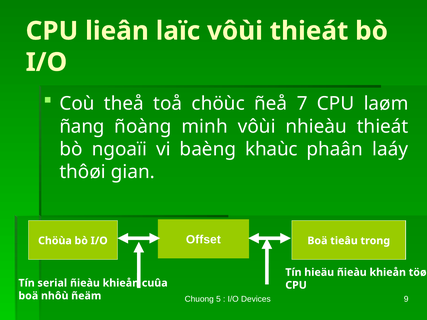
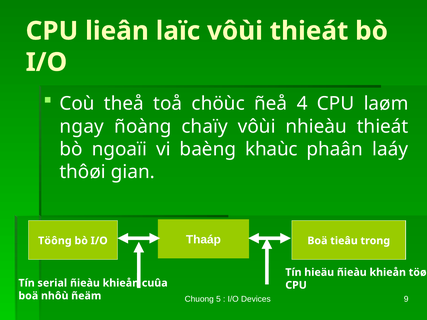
7: 7 -> 4
ñang: ñang -> ngay
minh: minh -> chaïy
Chöùa: Chöùa -> Töông
Offset: Offset -> Thaáp
